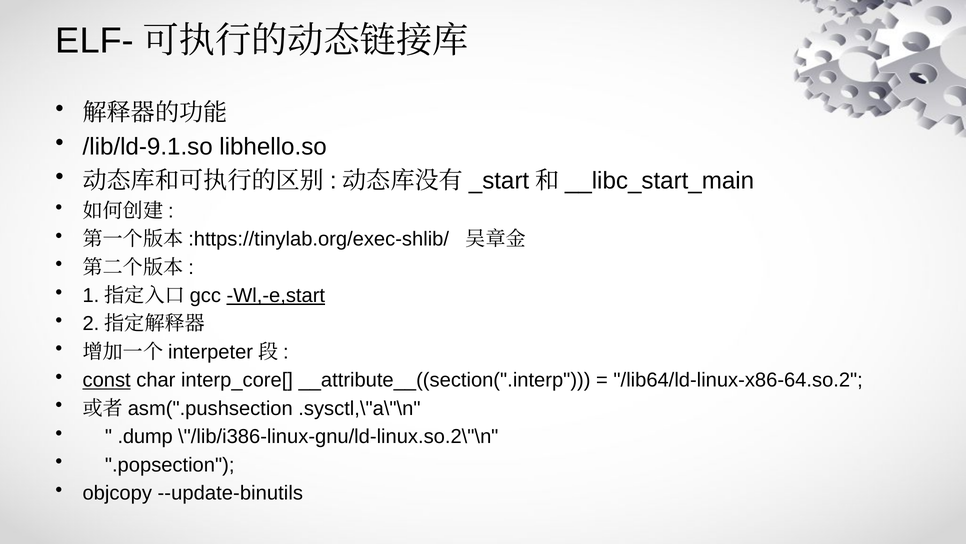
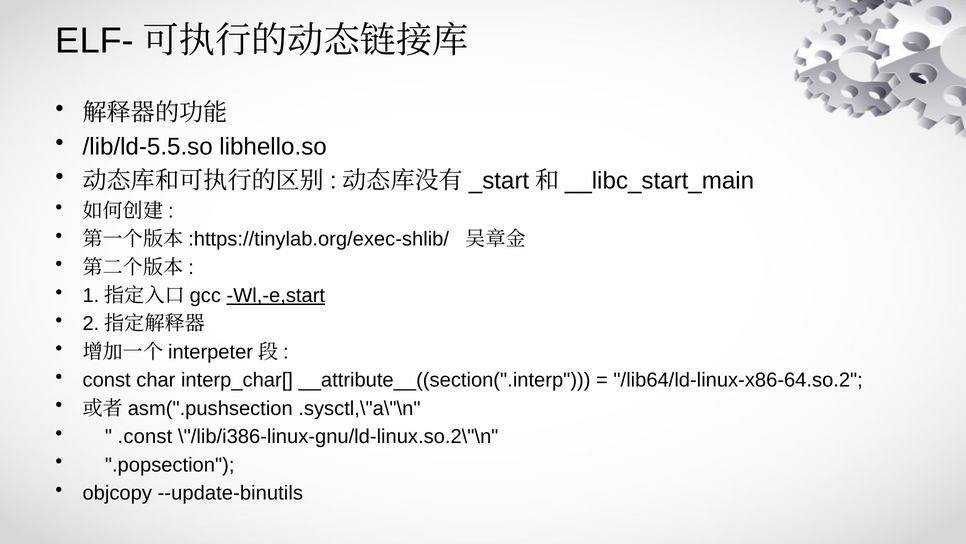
/lib/ld-9.1.so: /lib/ld-9.1.so -> /lib/ld-5.5.so
const underline: present -> none
interp_core[: interp_core[ -> interp_char[
.dump: .dump -> .const
